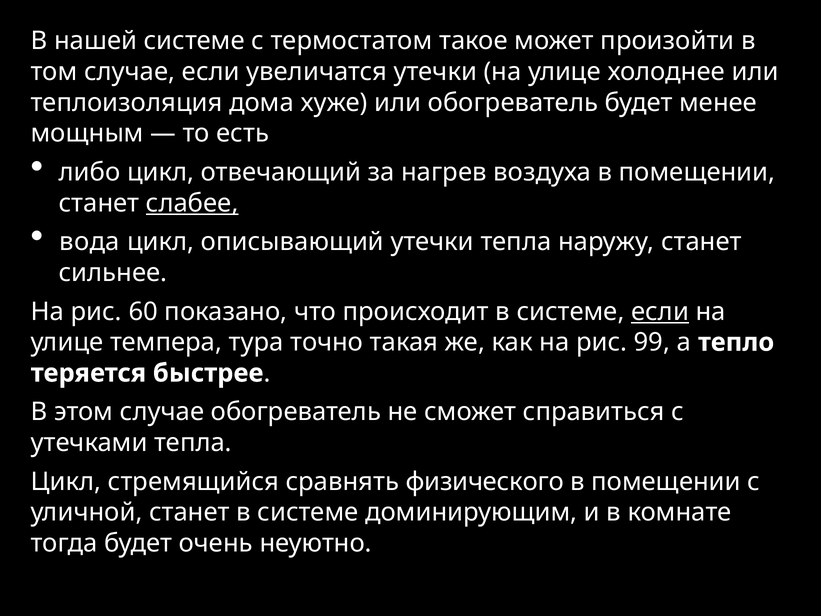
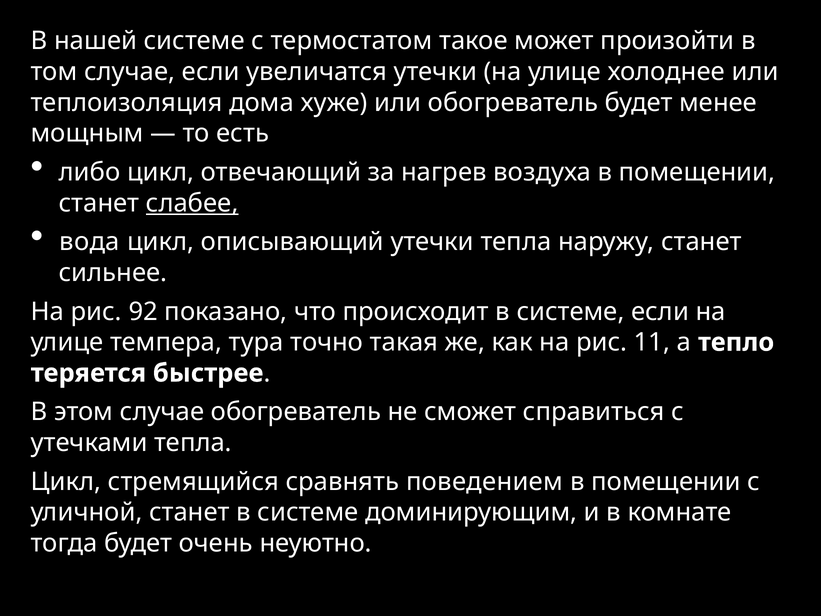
60: 60 -> 92
если at (660, 311) underline: present -> none
99: 99 -> 11
физического: физического -> поведением
